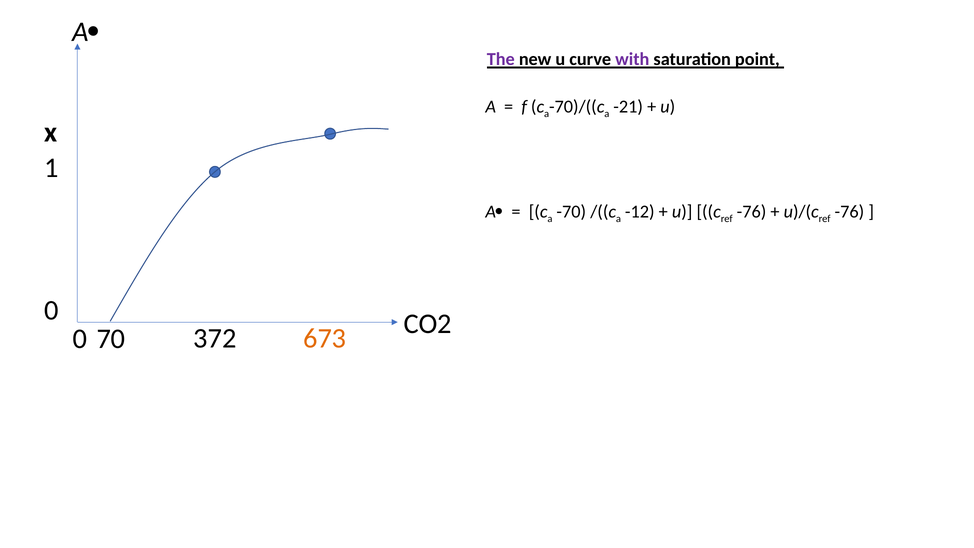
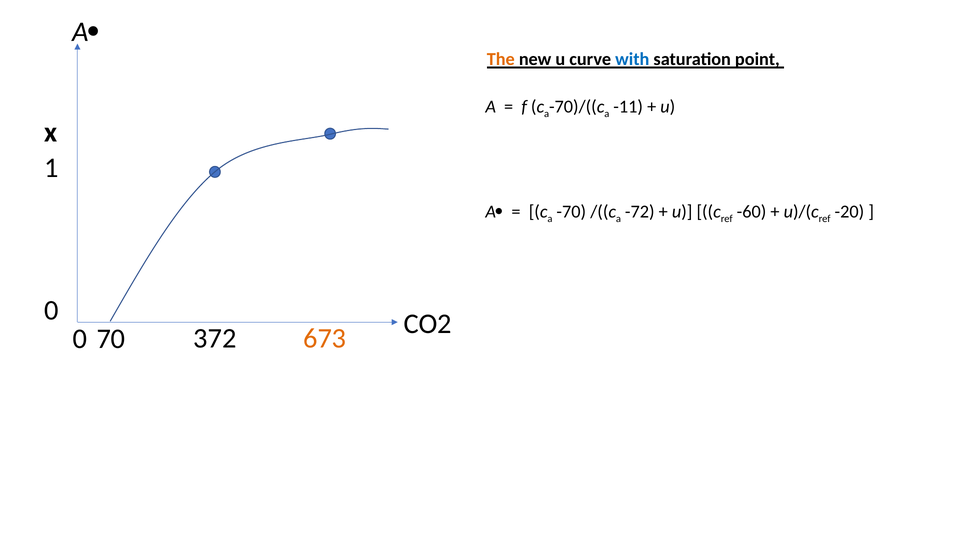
The colour: purple -> orange
with colour: purple -> blue
-21: -21 -> -11
-12: -12 -> -72
-76 at (751, 212): -76 -> -60
-76 at (849, 212): -76 -> -20
